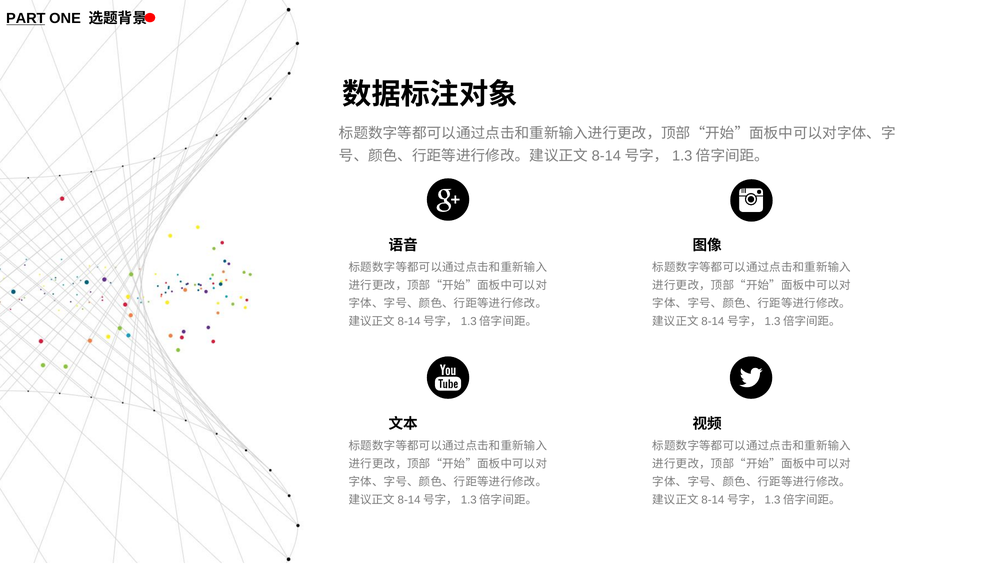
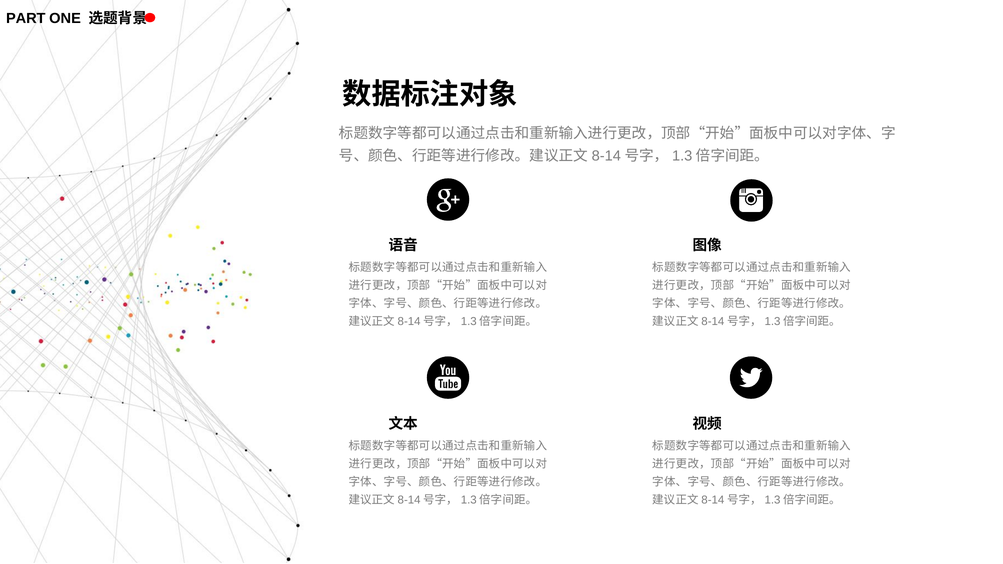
PART underline: present -> none
